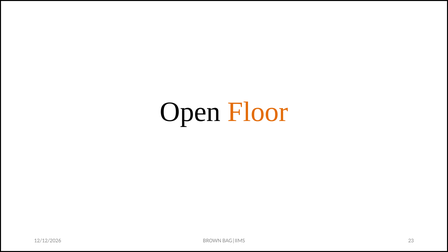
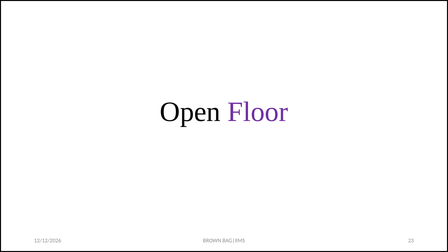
Floor colour: orange -> purple
